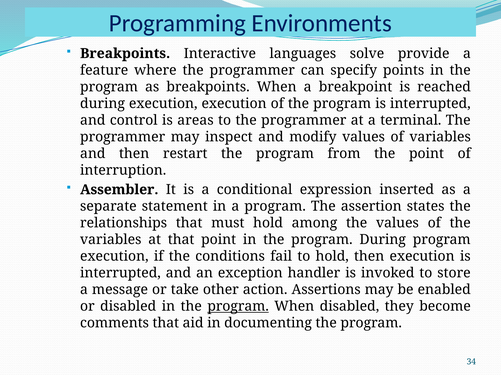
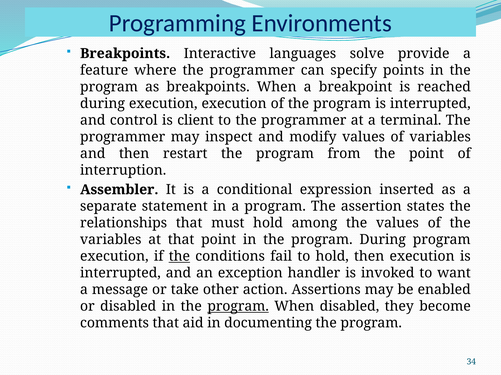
areas: areas -> client
the at (179, 257) underline: none -> present
store: store -> want
